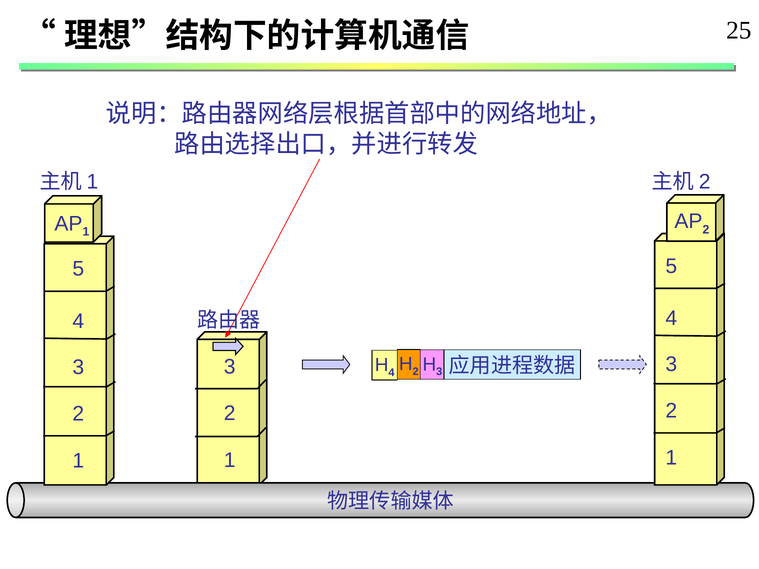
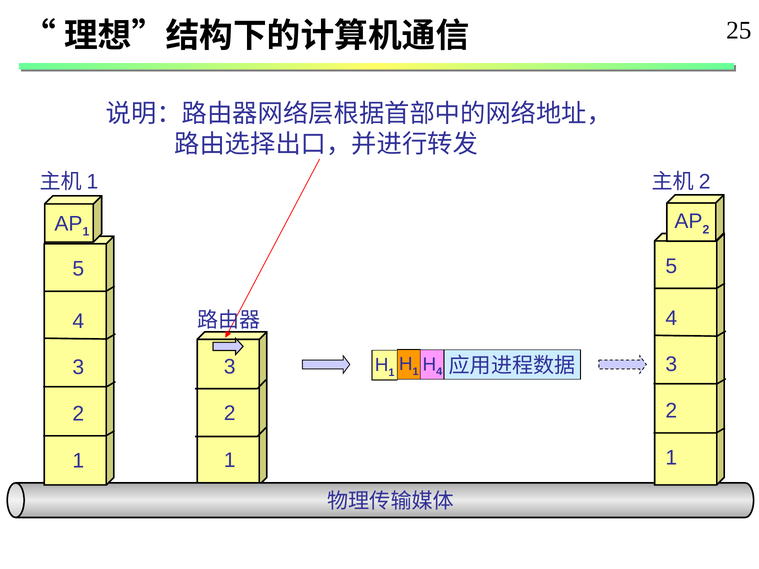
2 at (416, 372): 2 -> 1
3 at (439, 372): 3 -> 4
4 at (392, 373): 4 -> 1
